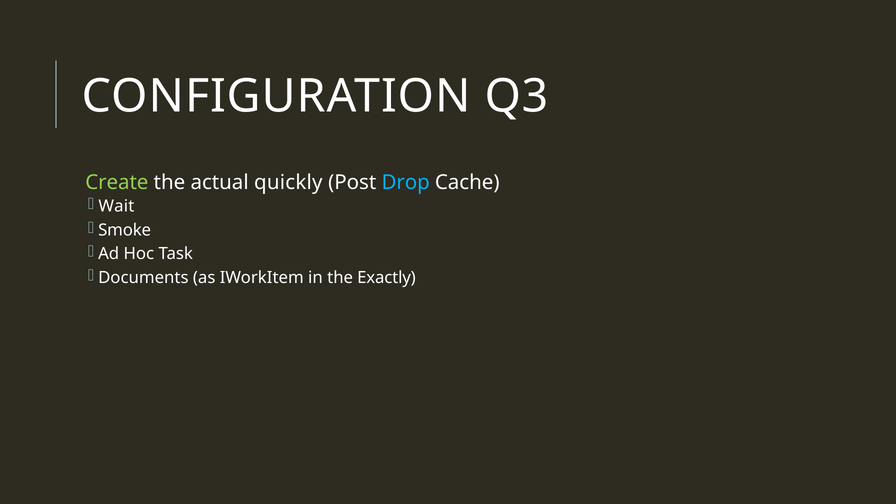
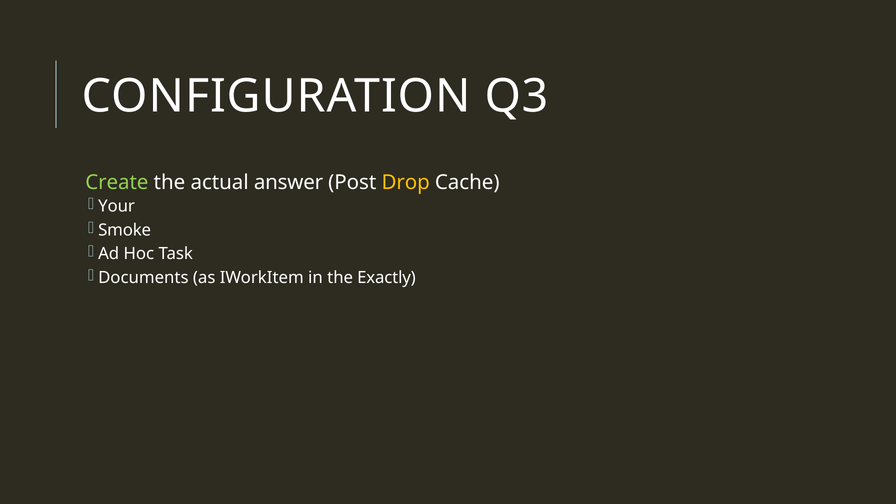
quickly: quickly -> answer
Drop colour: light blue -> yellow
Wait: Wait -> Your
